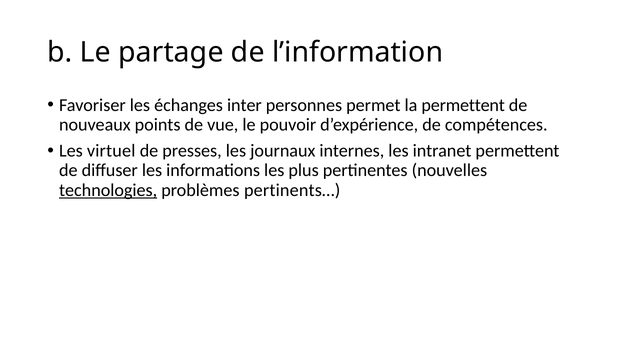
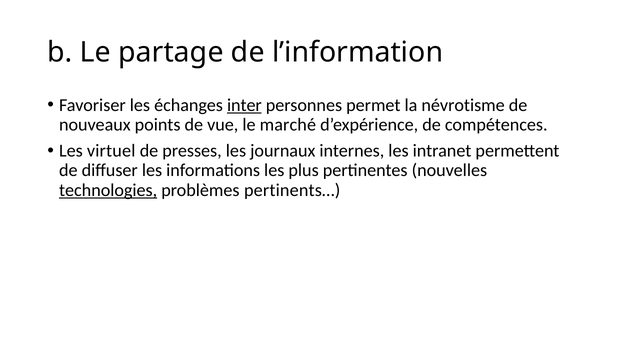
inter underline: none -> present
la permettent: permettent -> névrotisme
pouvoir: pouvoir -> marché
